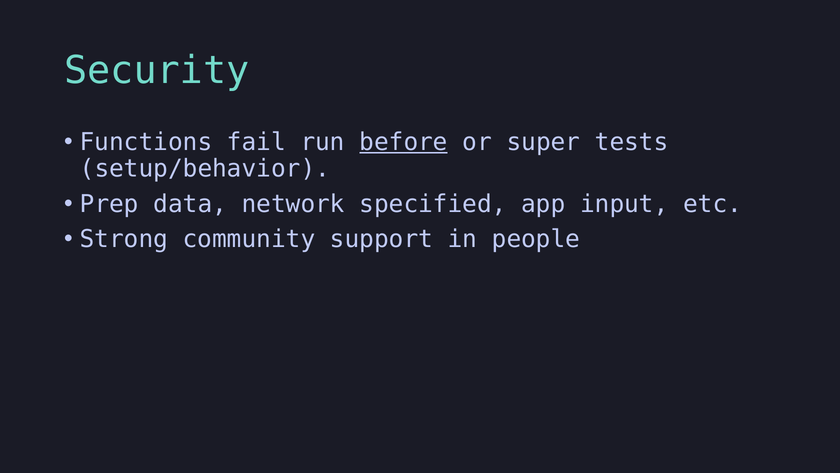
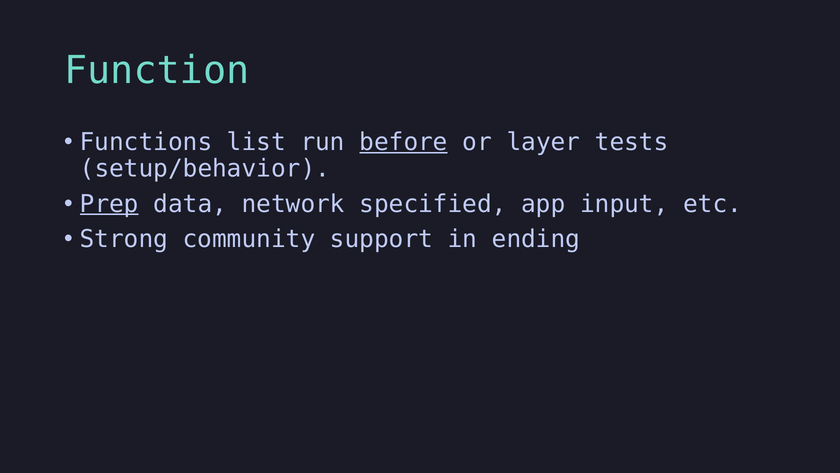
Security: Security -> Function
fail: fail -> list
super: super -> layer
Prep underline: none -> present
people: people -> ending
